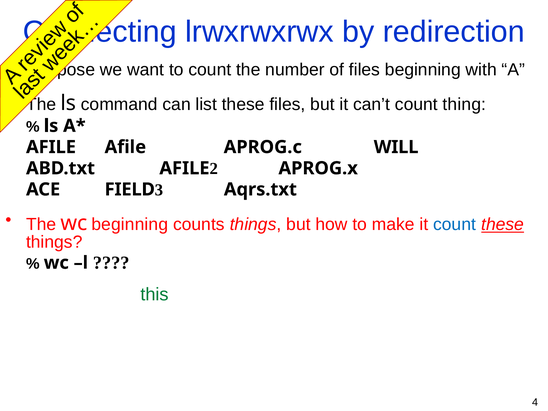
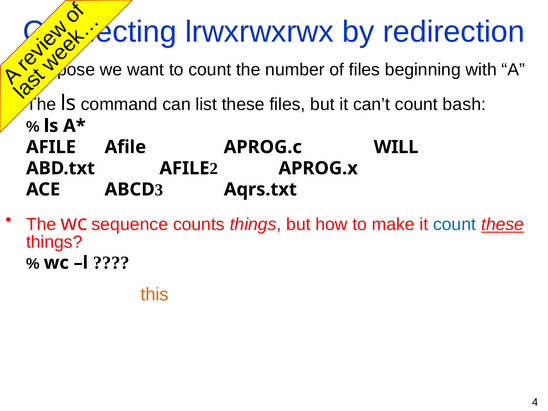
thing: thing -> bash
FIELD: FIELD -> ABCD
wc beginning: beginning -> sequence
this colour: green -> orange
